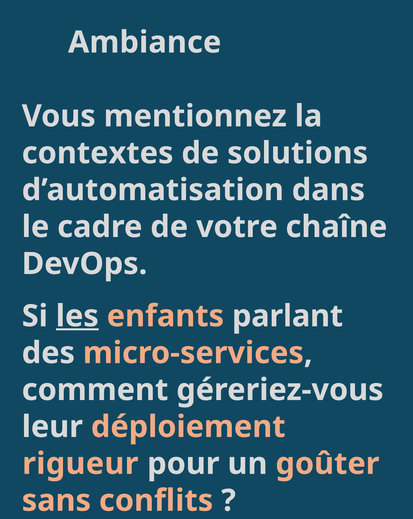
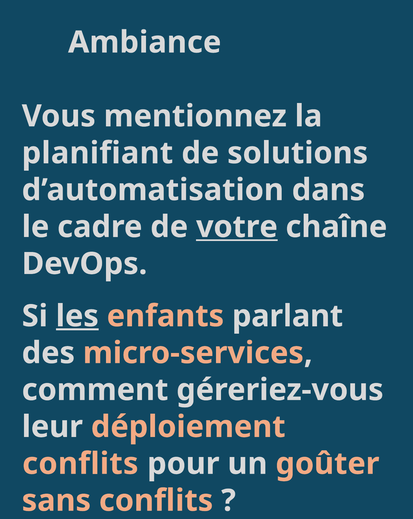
contextes: contextes -> planifiant
votre underline: none -> present
rigueur at (80, 463): rigueur -> conflits
